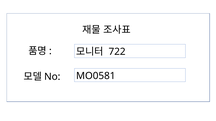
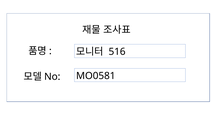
722: 722 -> 516
